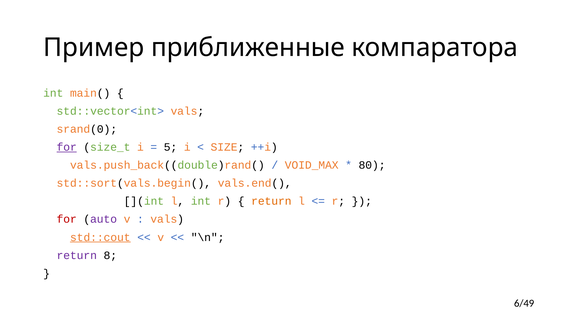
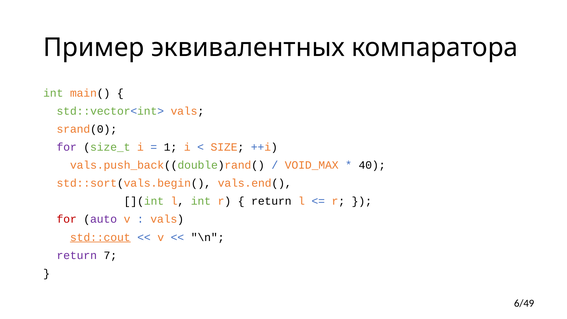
приближенные: приближенные -> эквивалентных
for at (67, 147) underline: present -> none
5: 5 -> 1
80: 80 -> 40
return at (271, 201) colour: orange -> black
8: 8 -> 7
